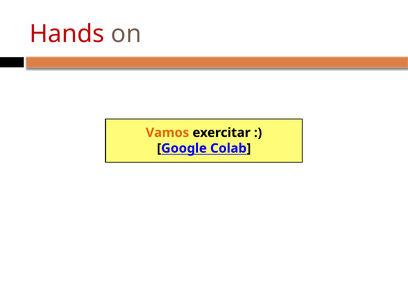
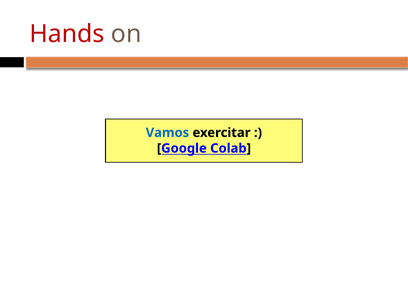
Vamos colour: orange -> blue
